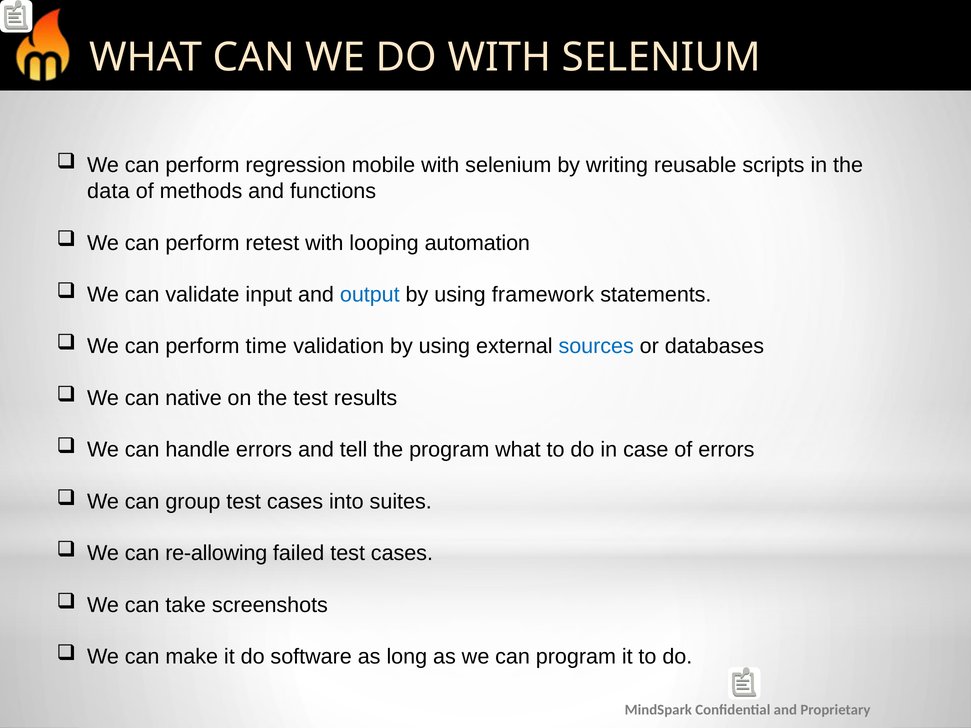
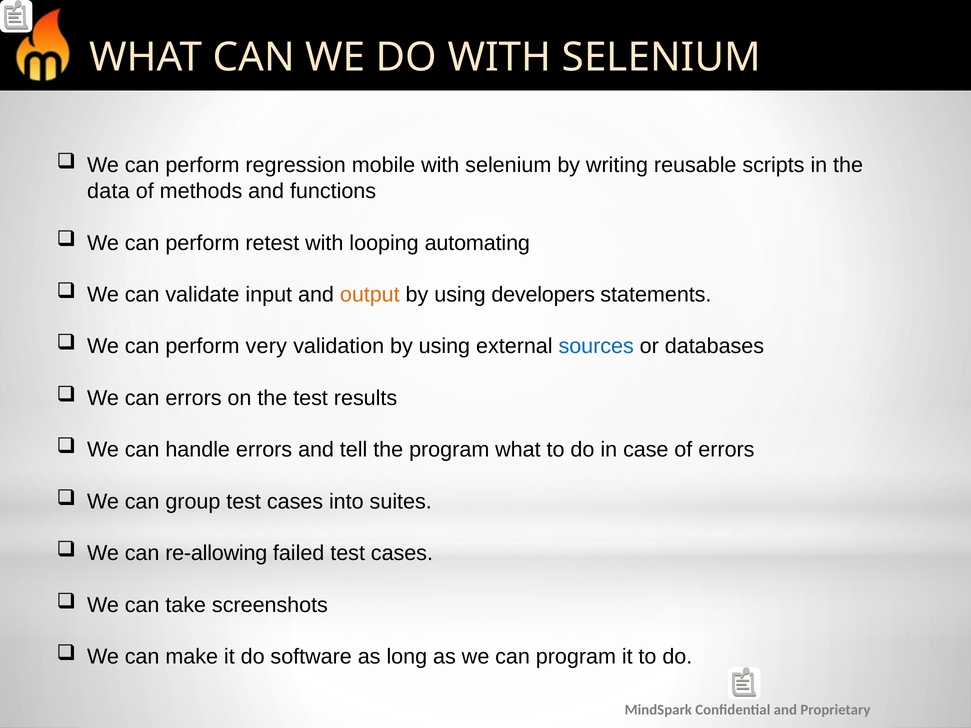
automation: automation -> automating
output colour: blue -> orange
framework: framework -> developers
time: time -> very
can native: native -> errors
